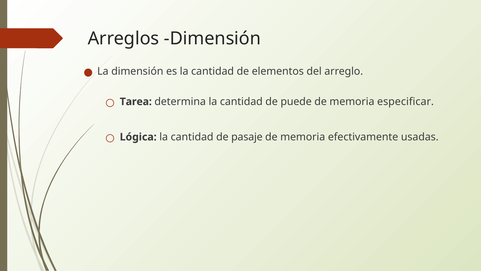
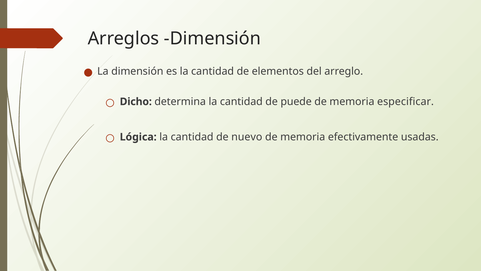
Tarea: Tarea -> Dicho
pasaje: pasaje -> nuevo
